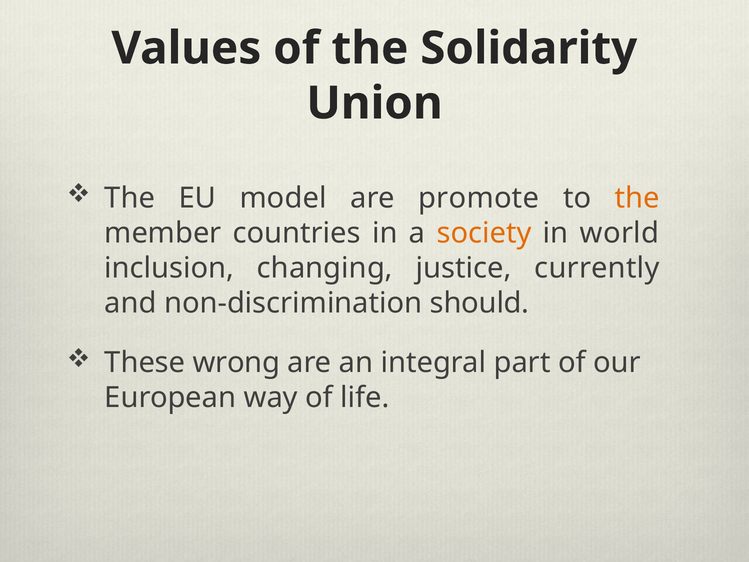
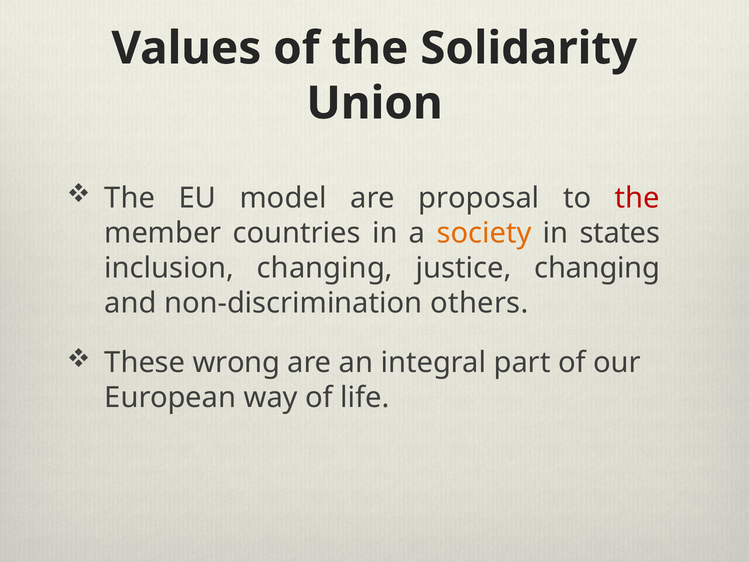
promote: promote -> proposal
the at (637, 198) colour: orange -> red
world: world -> states
justice currently: currently -> changing
should: should -> others
